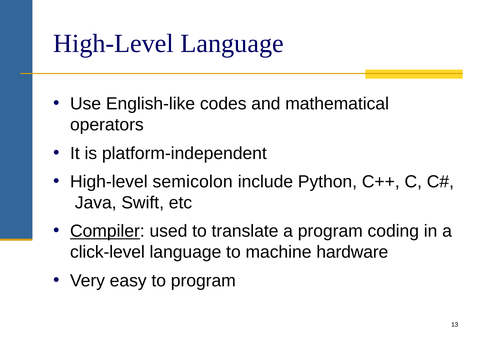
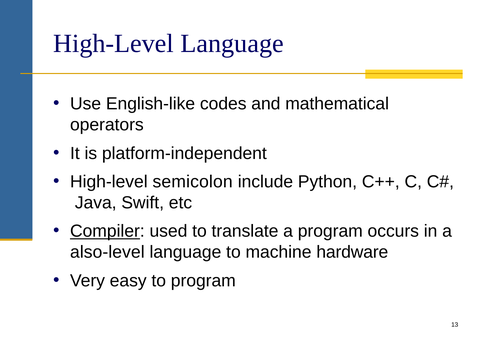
coding: coding -> occurs
click-level: click-level -> also-level
